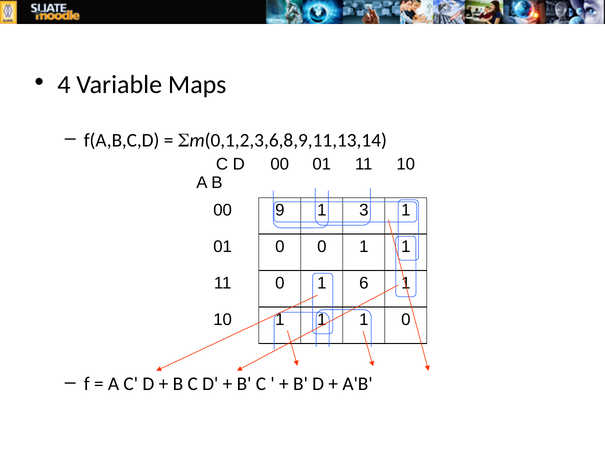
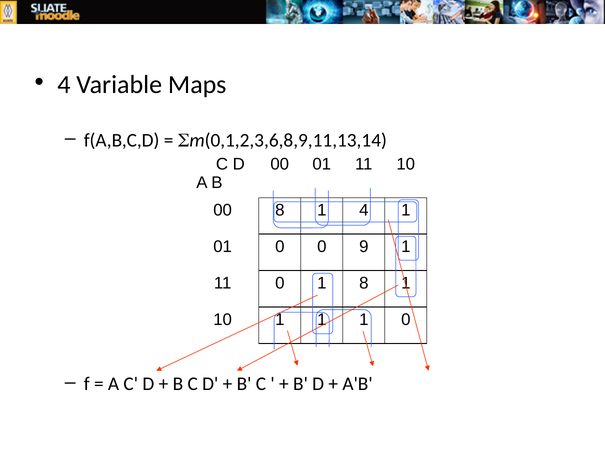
00 9: 9 -> 8
1 3: 3 -> 4
0 0 1: 1 -> 9
1 6: 6 -> 8
